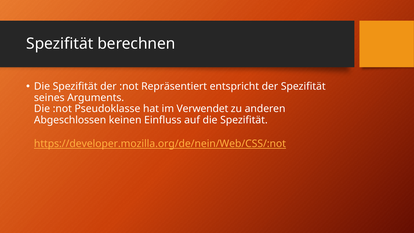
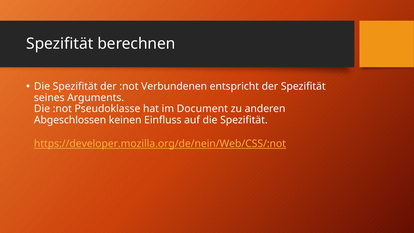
Repräsentiert: Repräsentiert -> Verbundenen
Verwendet: Verwendet -> Document
